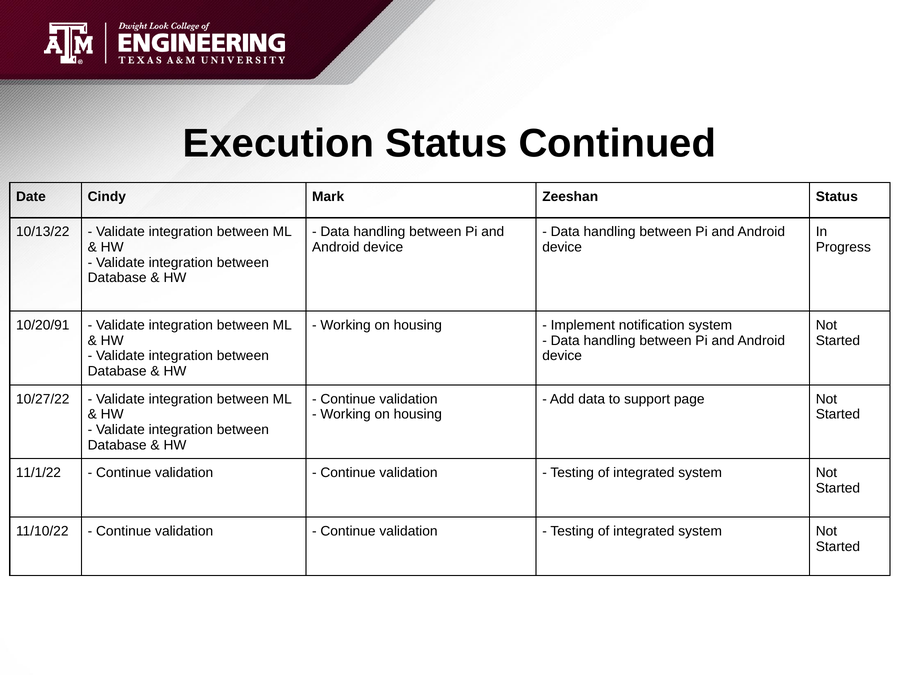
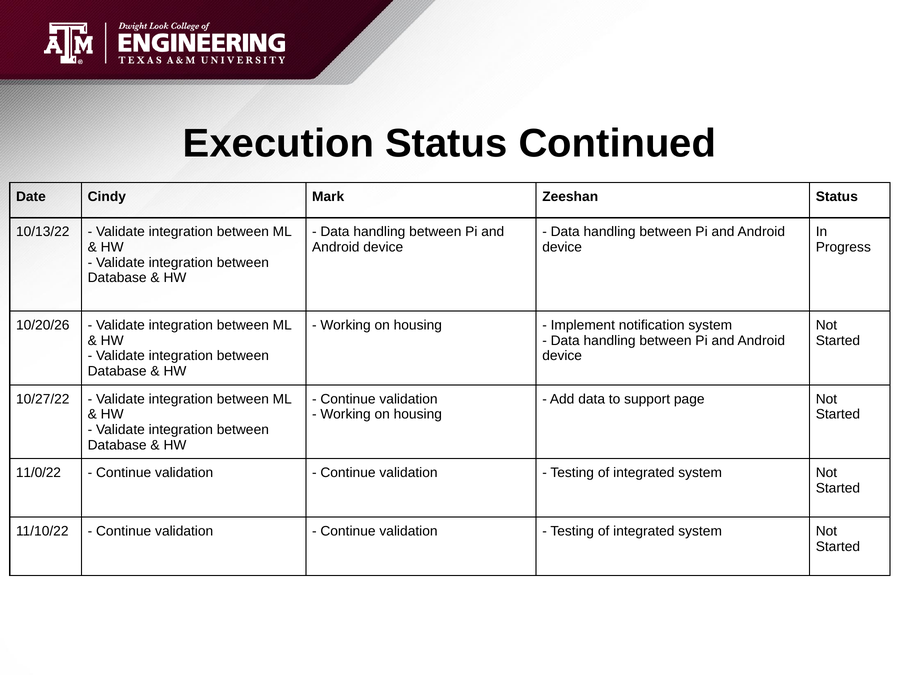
10/20/91: 10/20/91 -> 10/20/26
11/1/22: 11/1/22 -> 11/0/22
